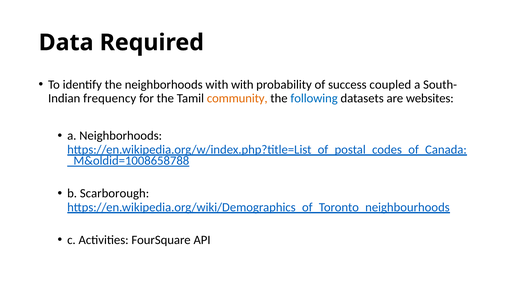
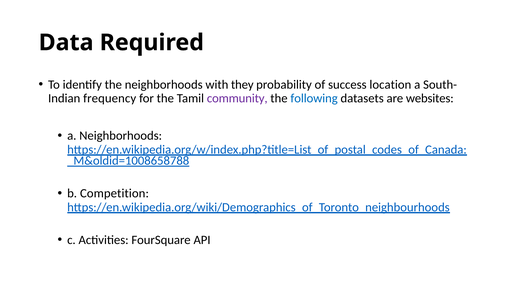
with with: with -> they
coupled: coupled -> location
community colour: orange -> purple
Scarborough: Scarborough -> Competition
